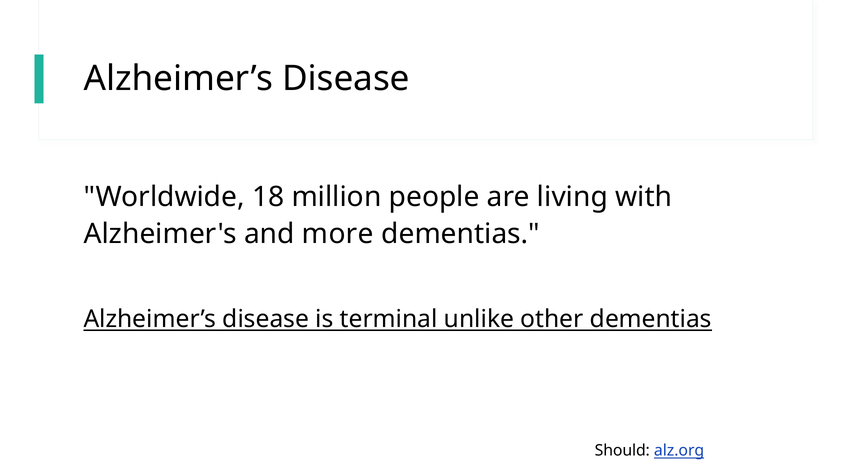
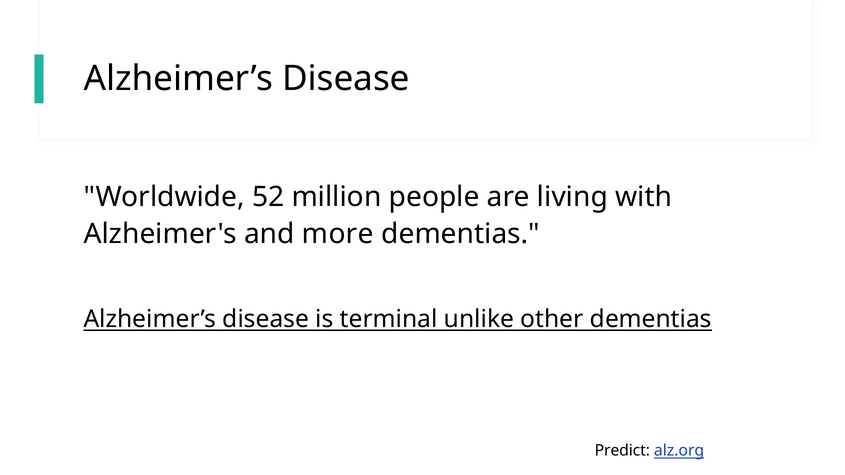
18: 18 -> 52
Should: Should -> Predict
